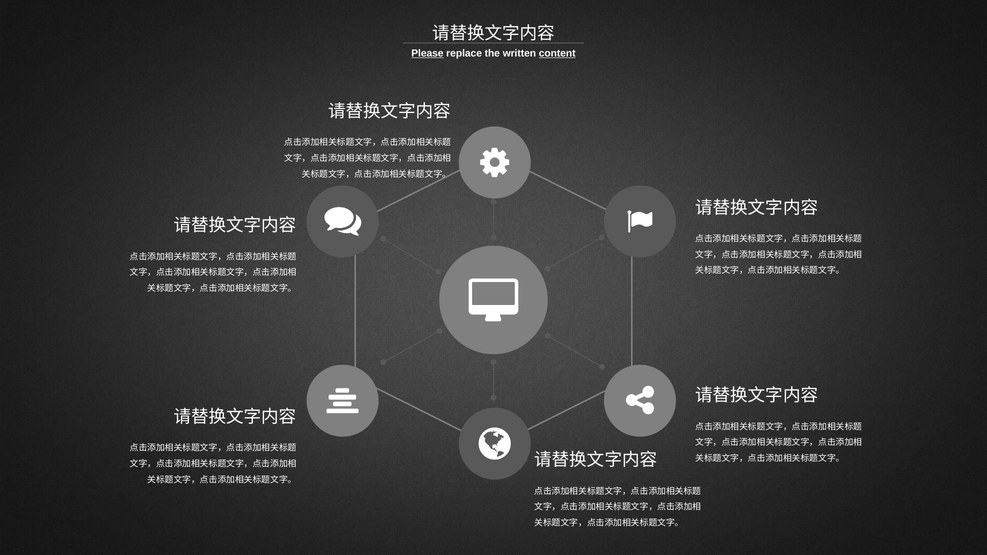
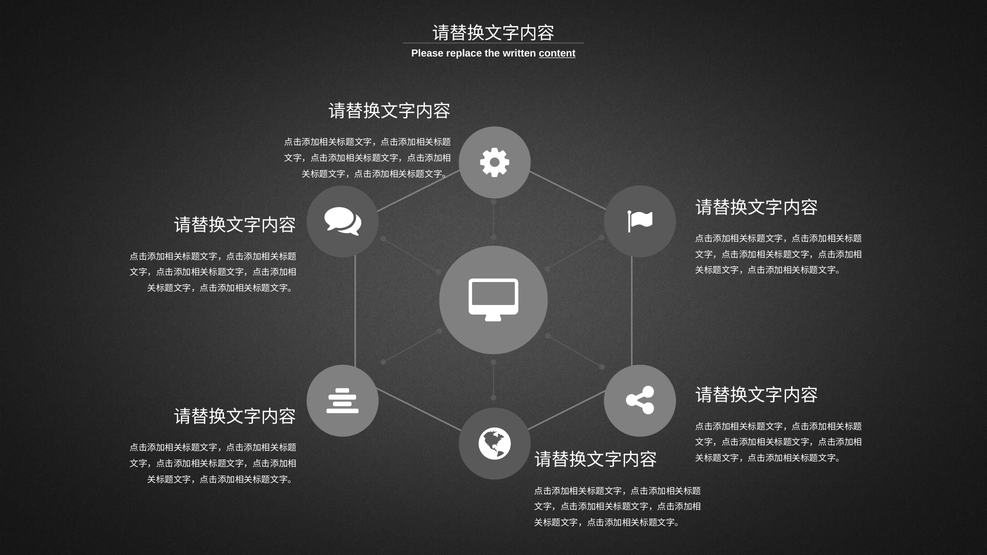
Please underline: present -> none
